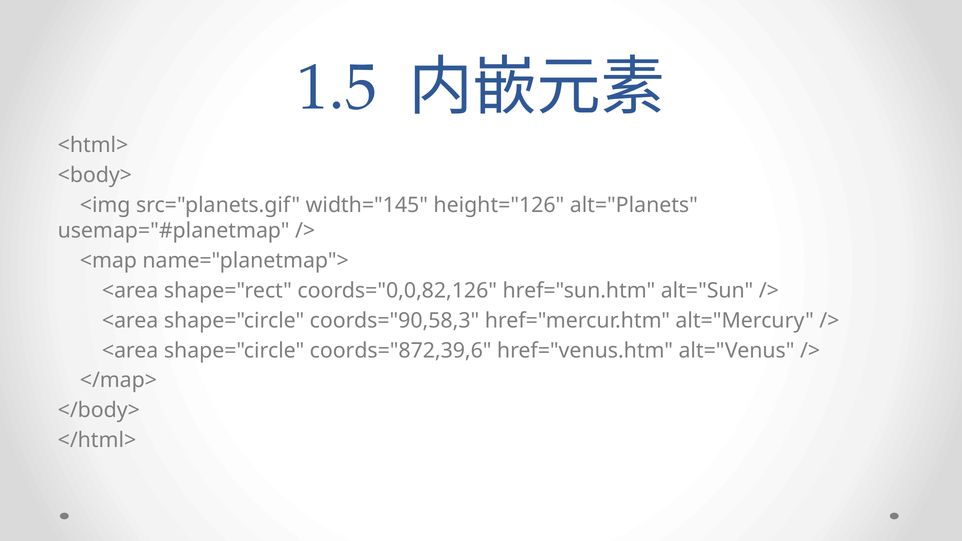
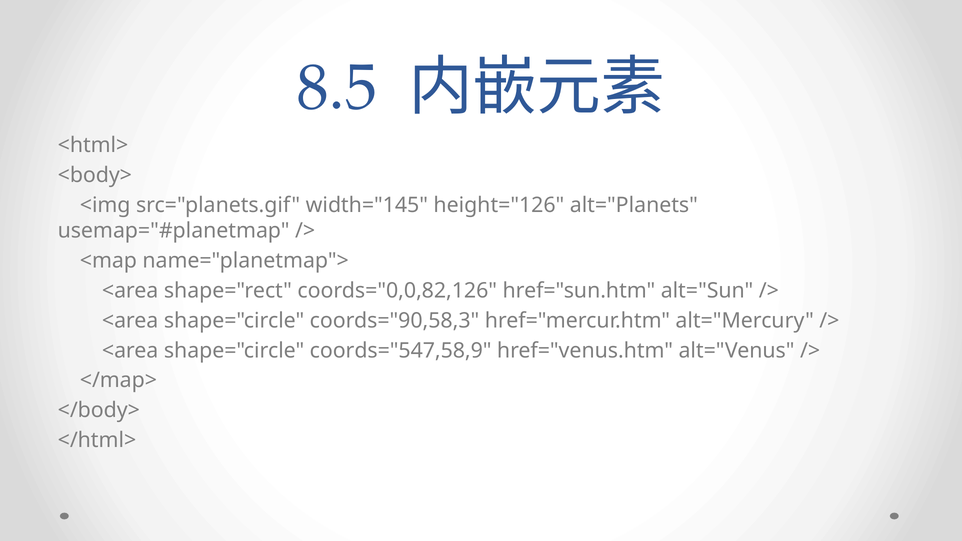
1.5: 1.5 -> 8.5
coords="872,39,6: coords="872,39,6 -> coords="547,58,9
